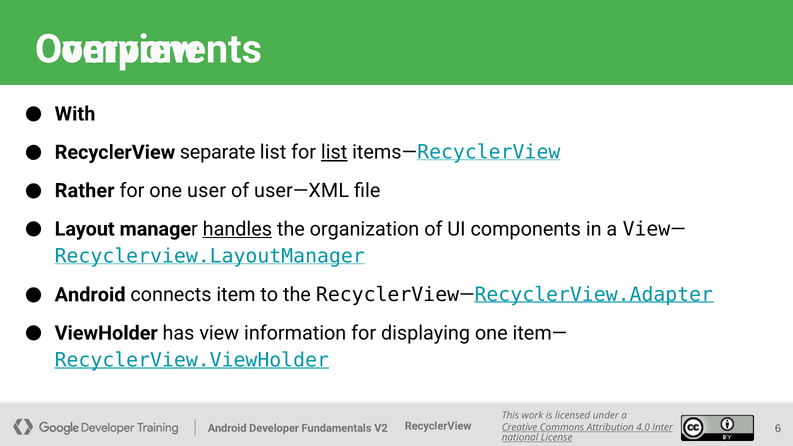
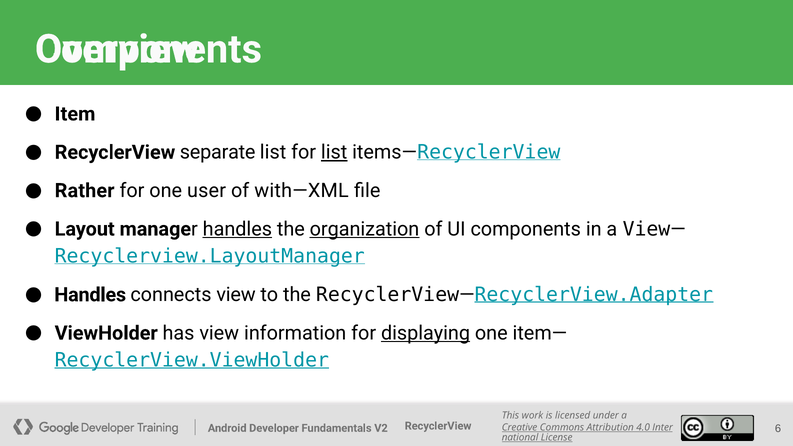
With: With -> Item
user—XML: user—XML -> with—XML
organization underline: none -> present
Android at (90, 295): Android -> Handles
connects item: item -> view
displaying underline: none -> present
